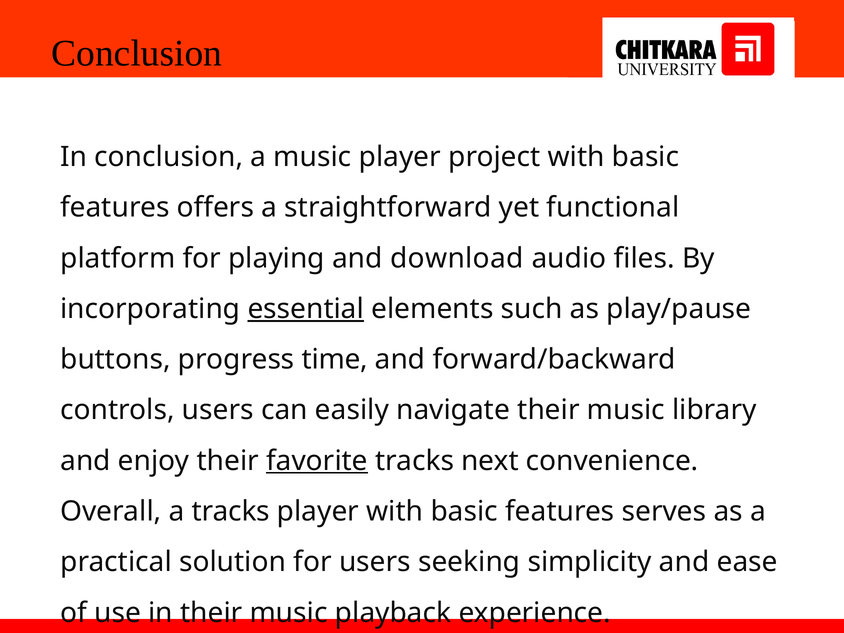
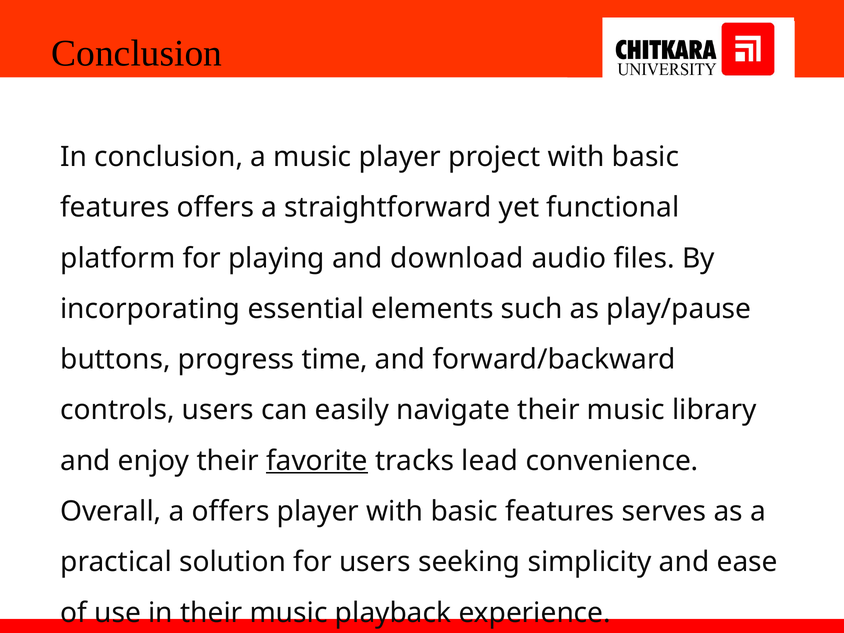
essential underline: present -> none
next: next -> lead
a tracks: tracks -> offers
